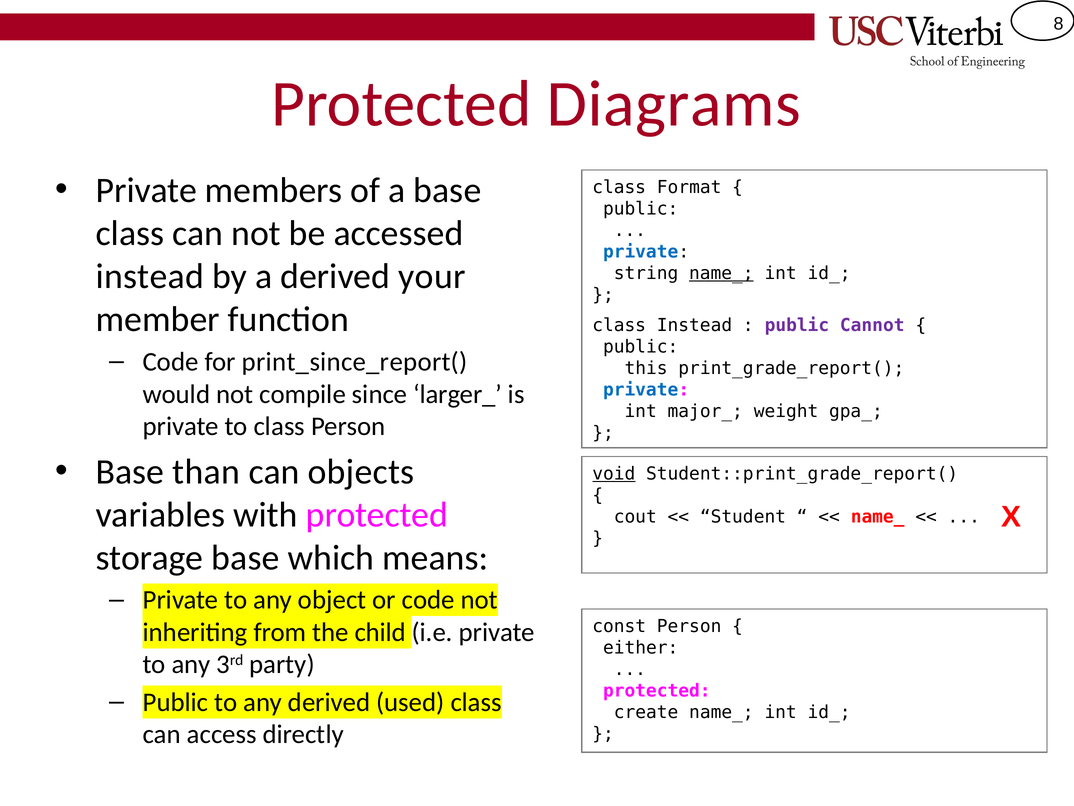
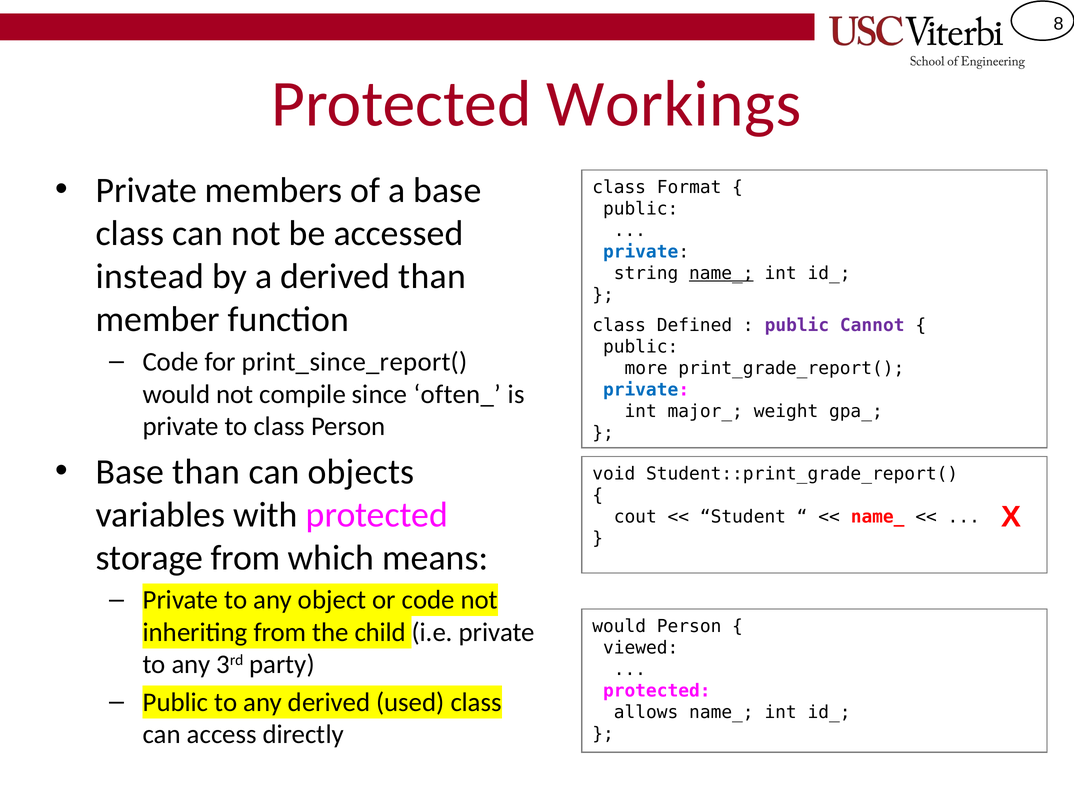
Diagrams: Diagrams -> Workings
derived your: your -> than
class Instead: Instead -> Defined
this: this -> more
larger_: larger_ -> often_
void underline: present -> none
storage base: base -> from
const at (619, 626): const -> would
either: either -> viewed
create: create -> allows
